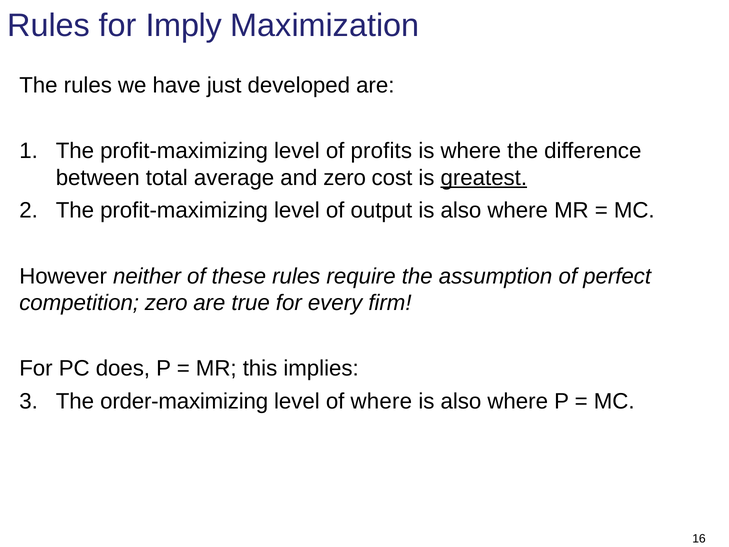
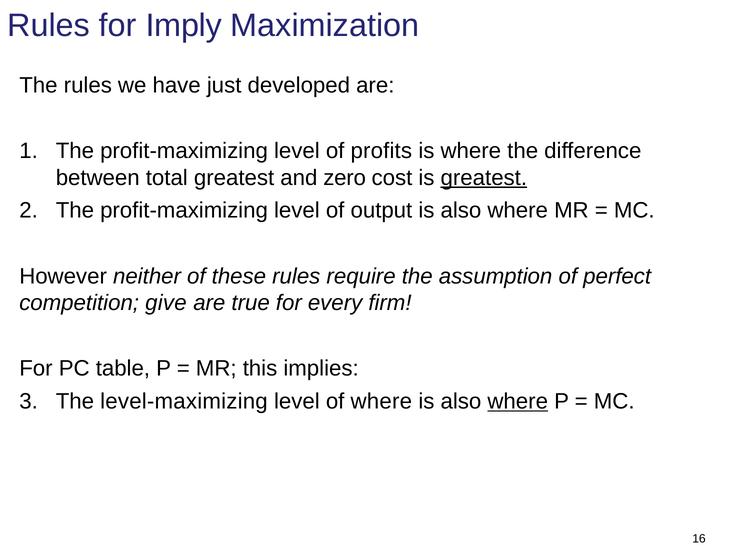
total average: average -> greatest
competition zero: zero -> give
does: does -> table
order-maximizing: order-maximizing -> level-maximizing
where at (518, 401) underline: none -> present
